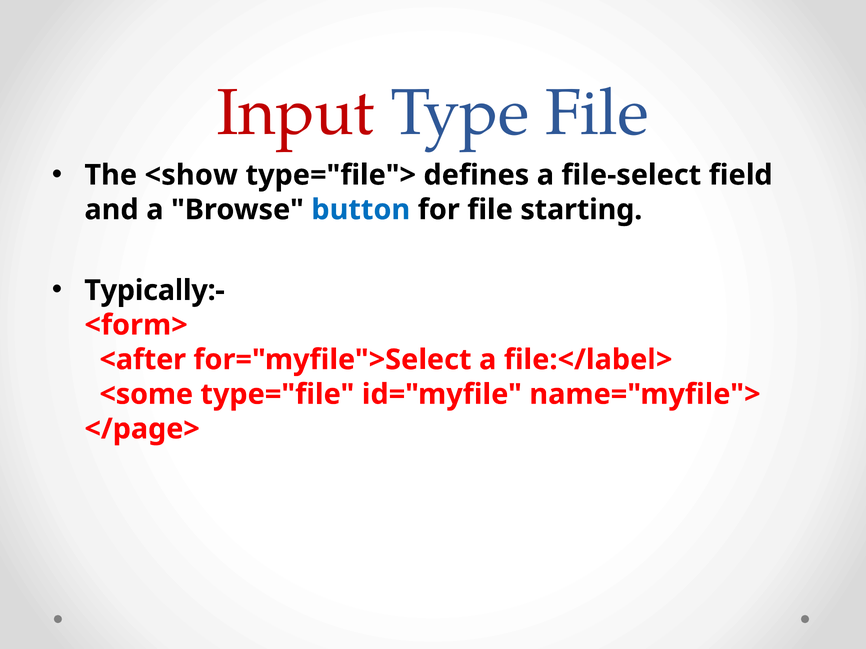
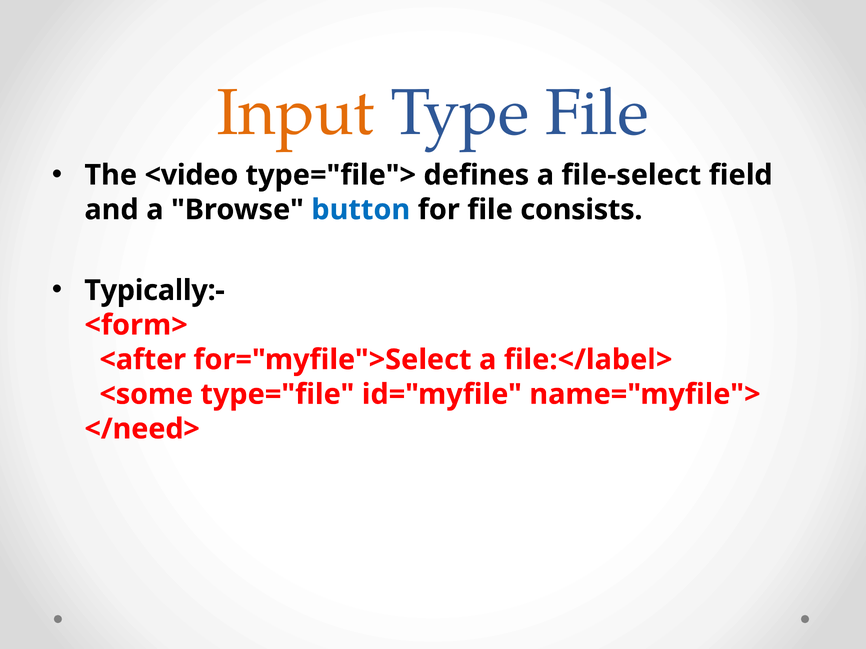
Input colour: red -> orange
<show: <show -> <video
starting: starting -> consists
</page>: </page> -> </need>
